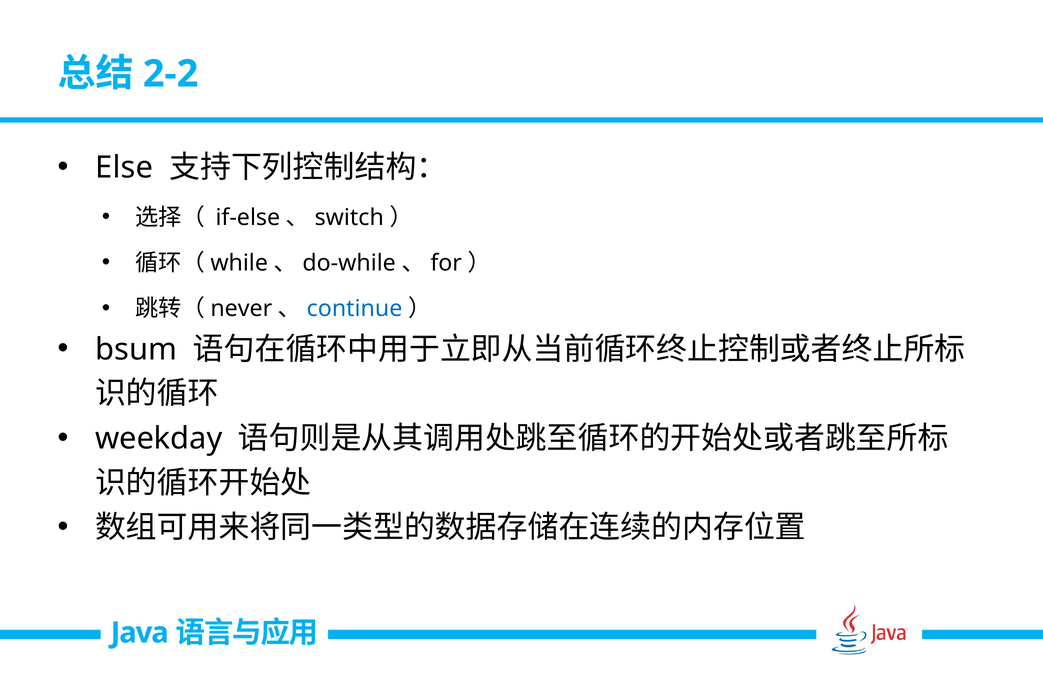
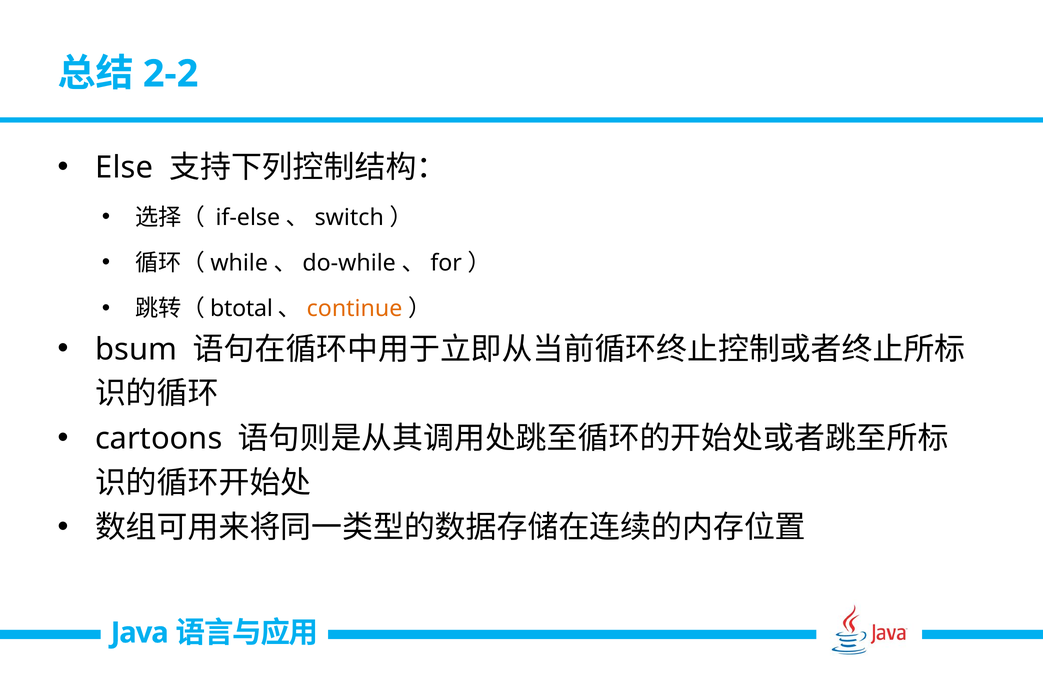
never: never -> btotal
continue colour: blue -> orange
weekday: weekday -> cartoons
